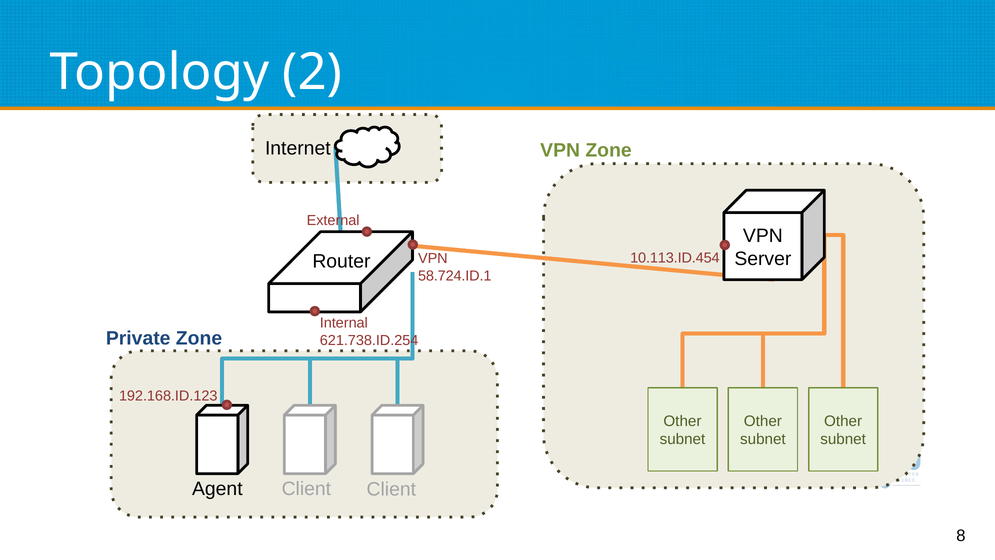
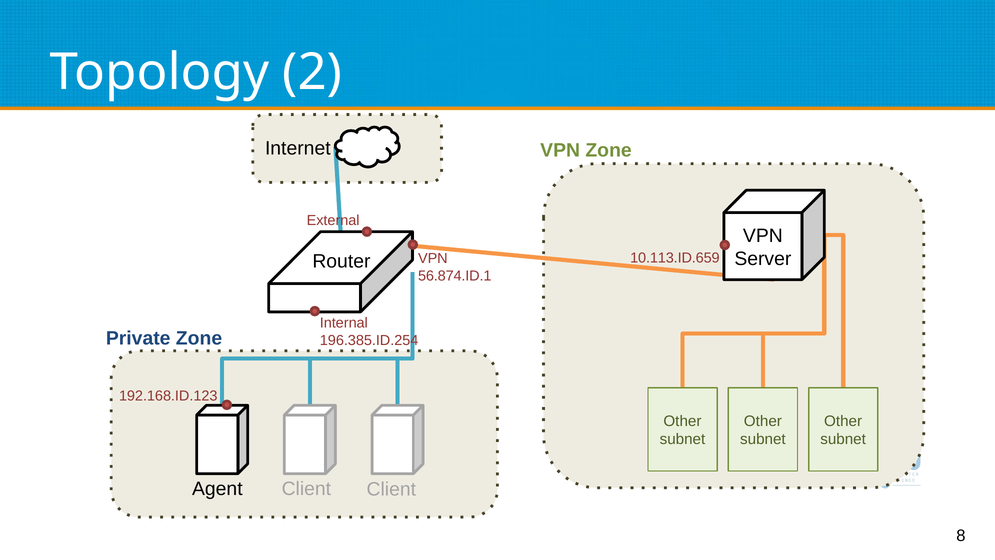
10.113.ID.454: 10.113.ID.454 -> 10.113.ID.659
58.724.ID.1: 58.724.ID.1 -> 56.874.ID.1
621.738.ID.254: 621.738.ID.254 -> 196.385.ID.254
